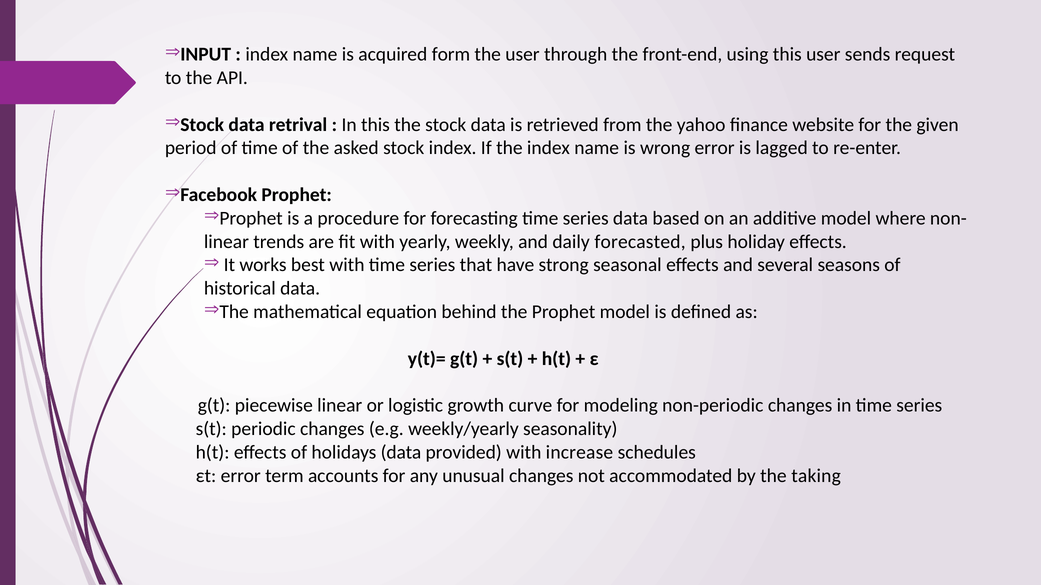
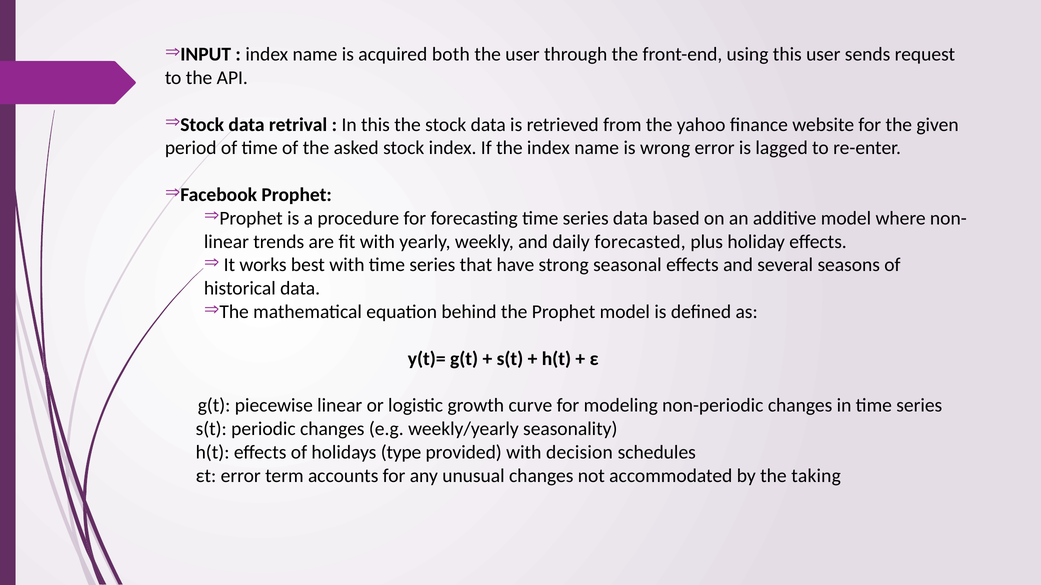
form: form -> both
holidays data: data -> type
increase: increase -> decision
